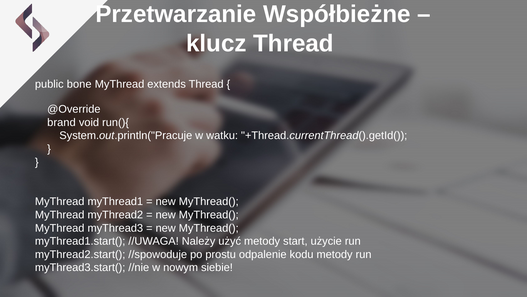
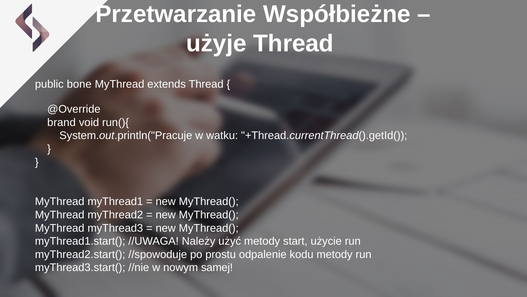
klucz: klucz -> użyje
siebie: siebie -> samej
